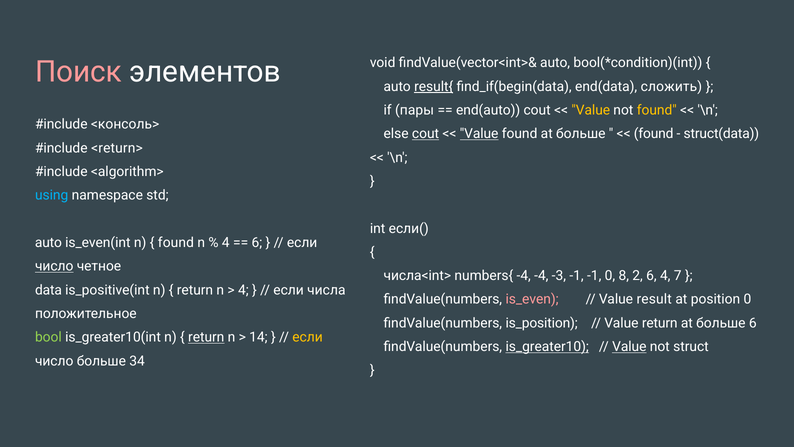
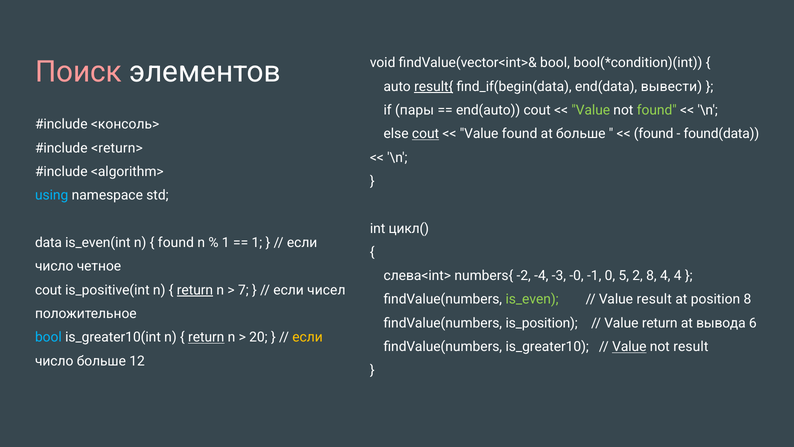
findValue(vector<int>& auto: auto -> bool
сложить: сложить -> вывести
Value at (591, 110) colour: yellow -> light green
found at (657, 110) colour: yellow -> light green
Value at (479, 134) underline: present -> none
struct(data: struct(data -> found(data
если(: если( -> цикл(
auto at (48, 242): auto -> data
4 at (226, 242): 4 -> 1
6 at (257, 242): 6 -> 1
число at (54, 266) underline: present -> none
числа<int>: числа<int> -> слева<int>
numbers{ -4: -4 -> -2
-3 -1: -1 -> -0
8: 8 -> 5
2 6: 6 -> 8
4 7: 7 -> 4
data at (48, 290): data -> cout
return at (195, 290) underline: none -> present
4 at (243, 290): 4 -> 7
числа: числа -> чисел
is_even colour: pink -> light green
position 0: 0 -> 8
больше at (721, 323): больше -> вывода
bool at (48, 337) colour: light green -> light blue
14: 14 -> 20
is_greater10 underline: present -> none
not struct: struct -> result
34: 34 -> 12
